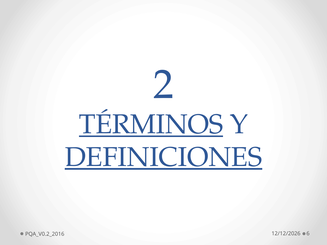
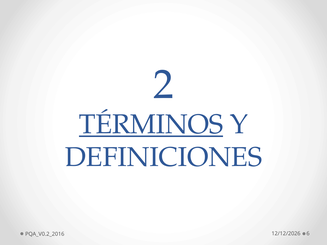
DEFINICIONES underline: present -> none
